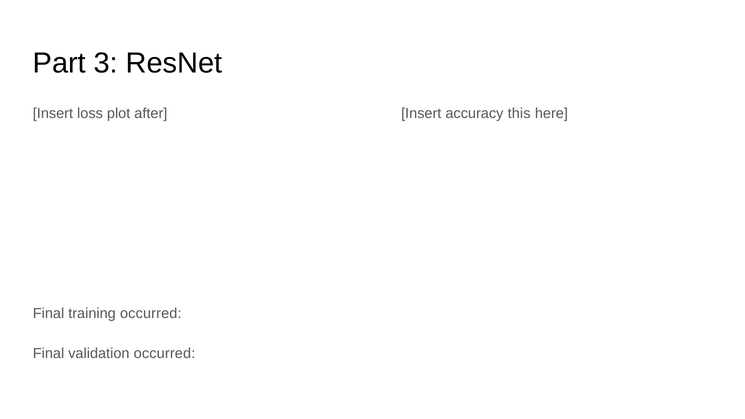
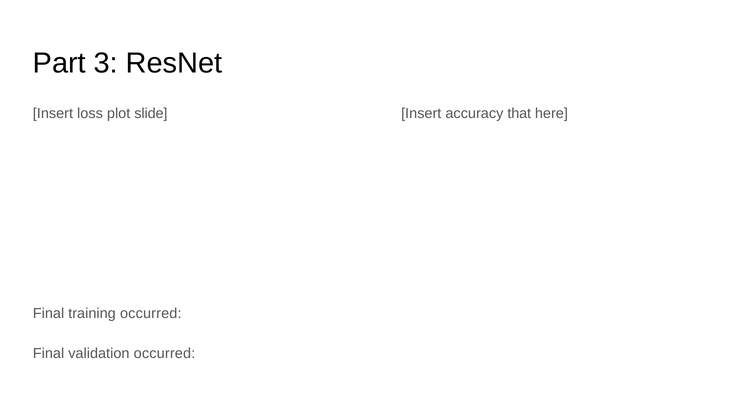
after: after -> slide
this: this -> that
